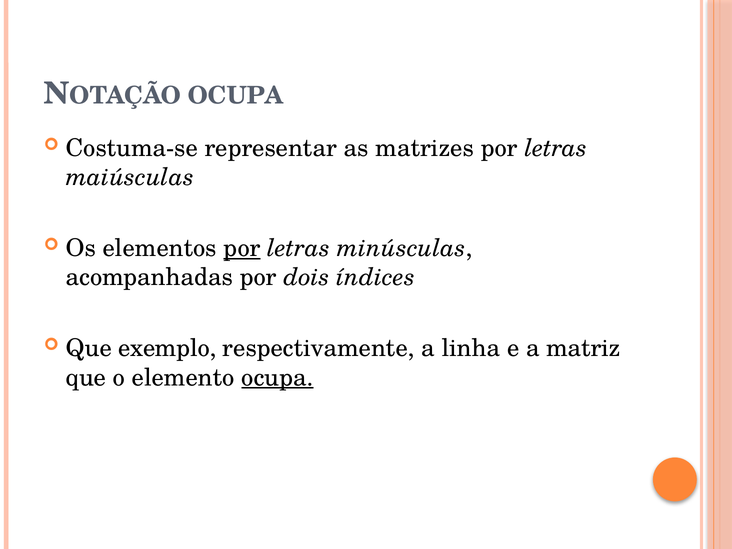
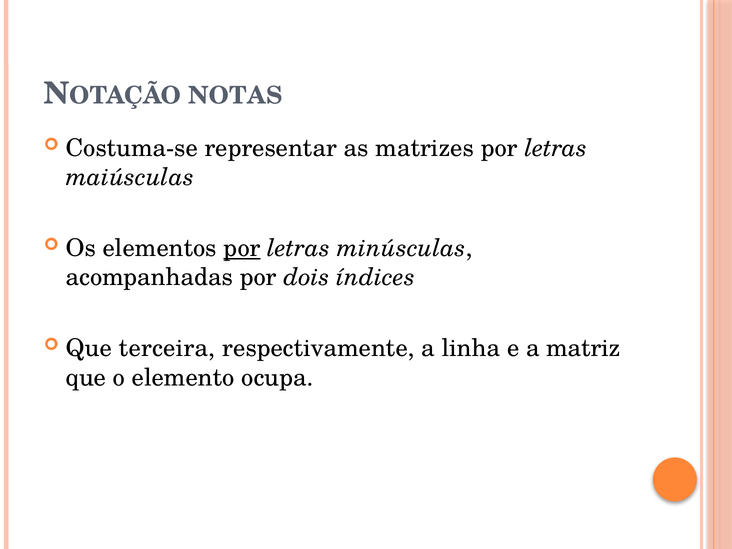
OCUPA at (236, 96): OCUPA -> NOTAS
exemplo: exemplo -> terceira
ocupa at (278, 377) underline: present -> none
